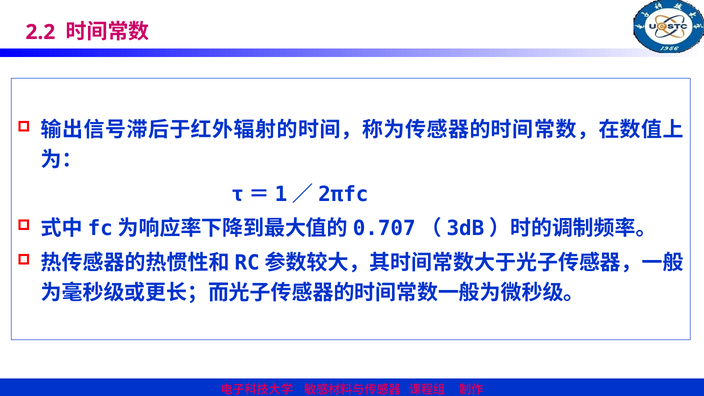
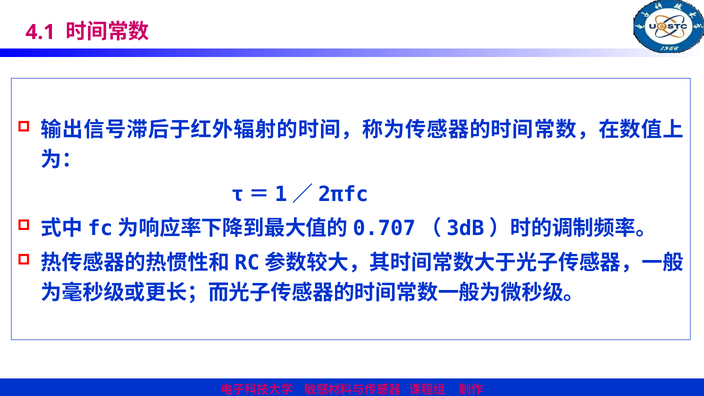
2.2: 2.2 -> 4.1
